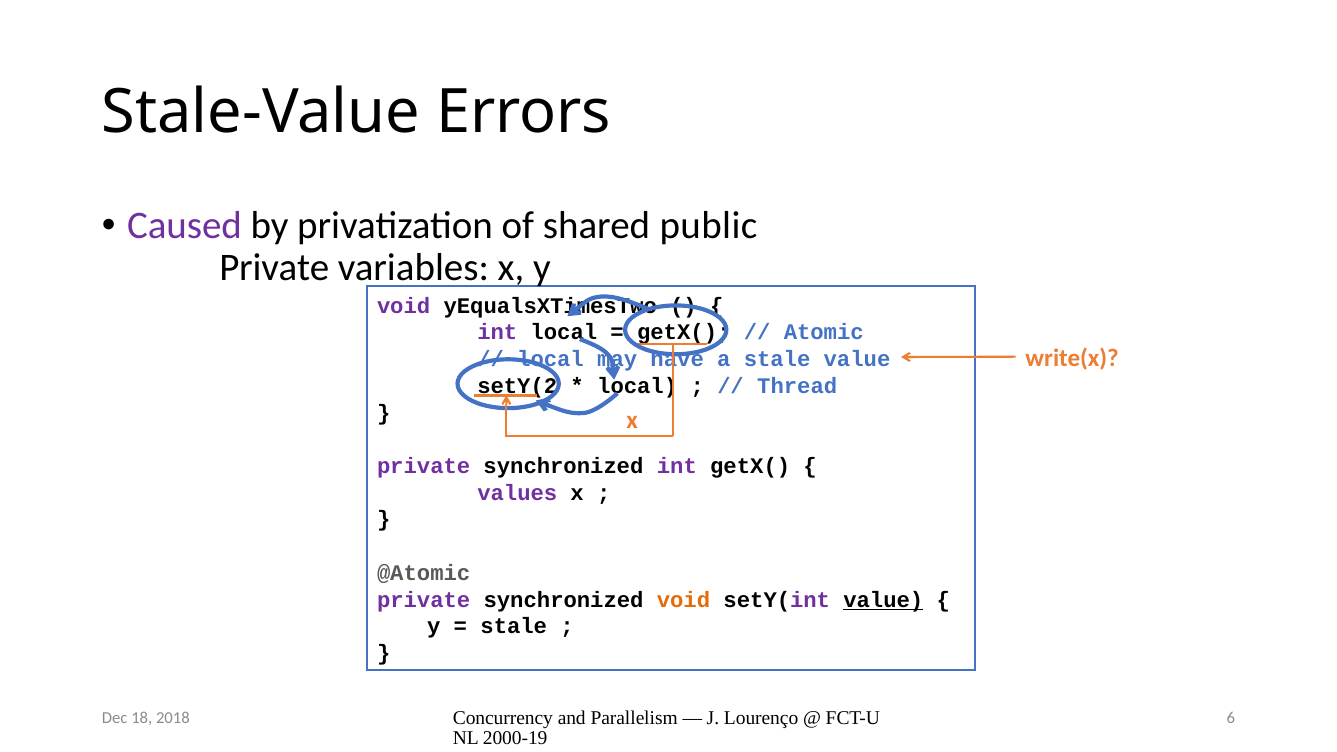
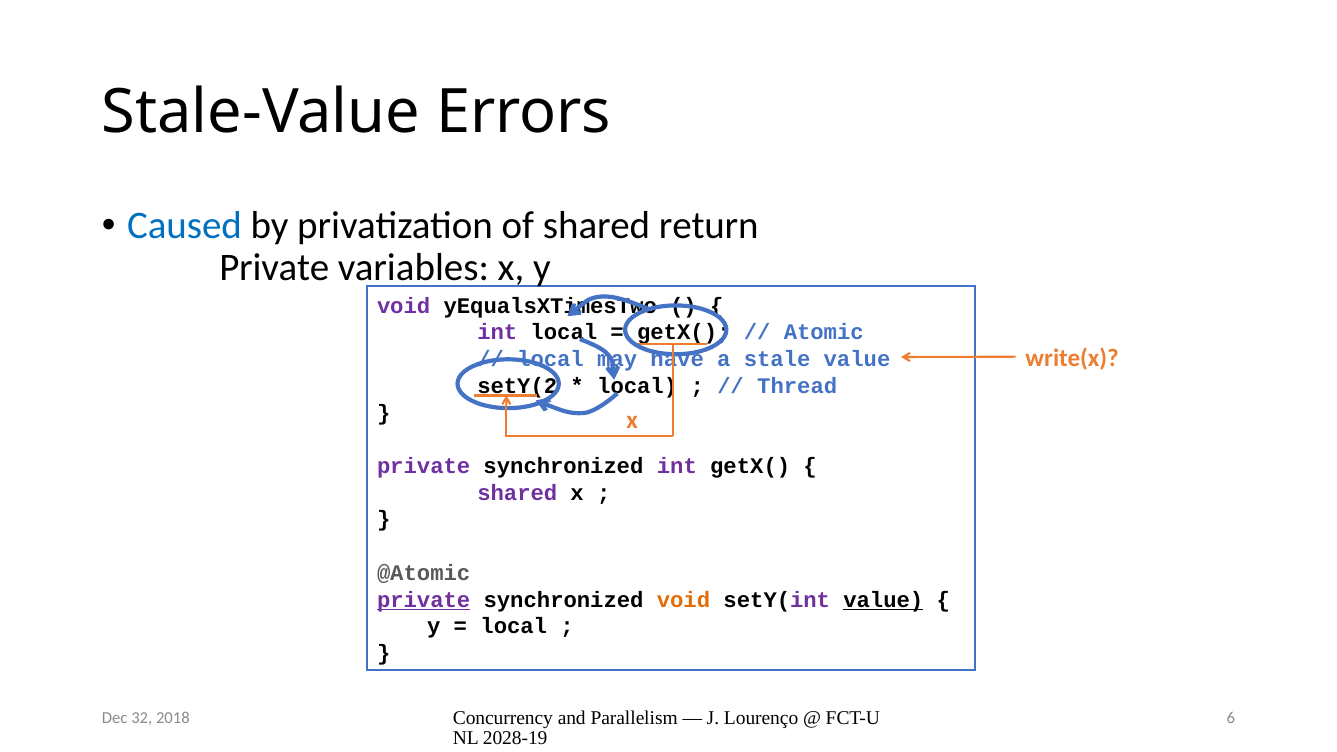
Caused colour: purple -> blue
public: public -> return
values at (517, 493): values -> shared
private at (424, 600) underline: none -> present
stale at (514, 627): stale -> local
18: 18 -> 32
2000-19: 2000-19 -> 2028-19
